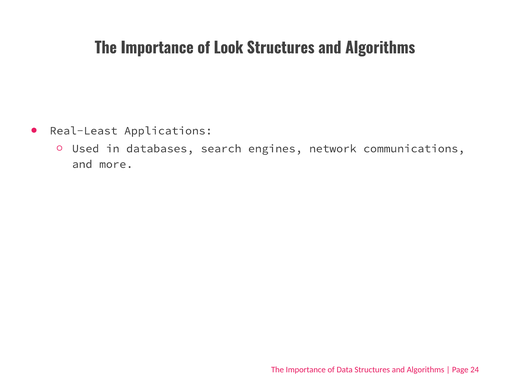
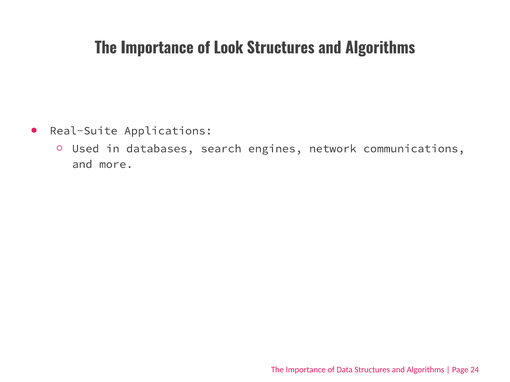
Real-Least: Real-Least -> Real-Suite
